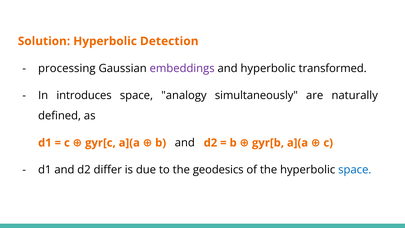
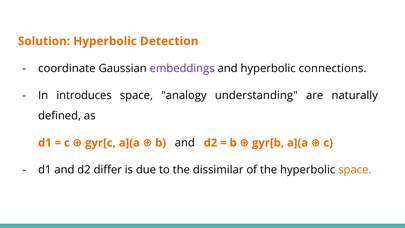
processing: processing -> coordinate
transformed: transformed -> connections
simultaneously: simultaneously -> understanding
geodesics: geodesics -> dissimilar
space at (355, 170) colour: blue -> orange
